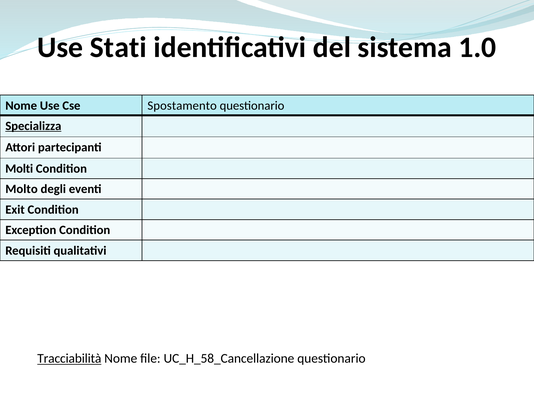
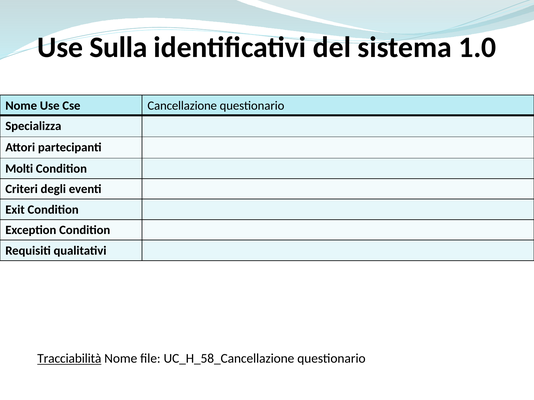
Stati: Stati -> Sulla
Spostamento: Spostamento -> Cancellazione
Specializza underline: present -> none
Molto: Molto -> Criteri
